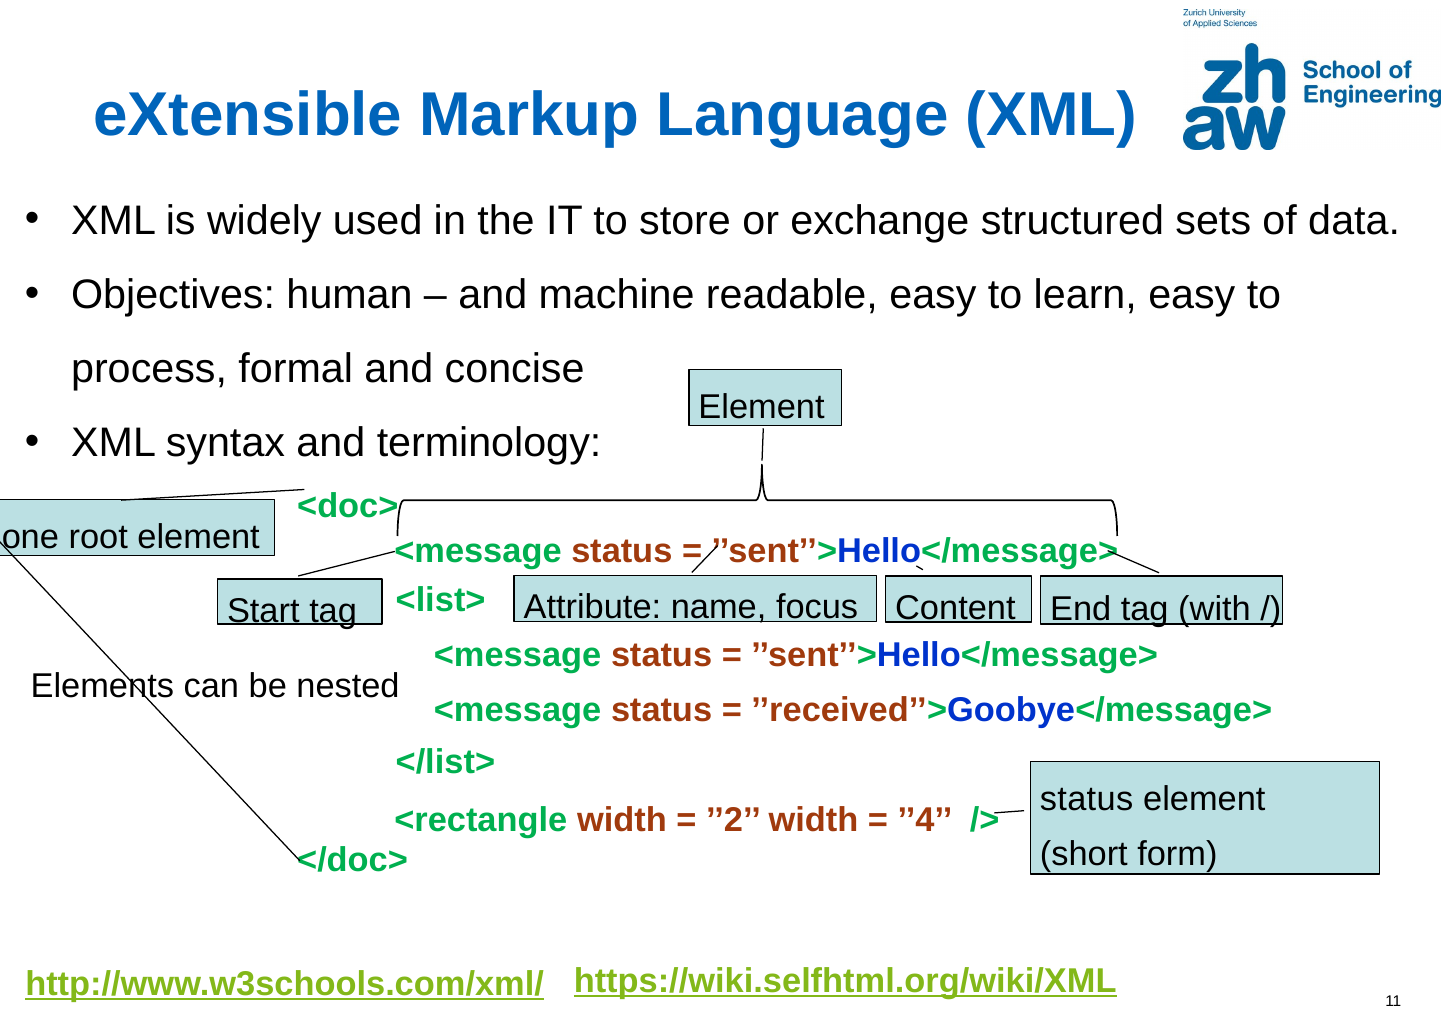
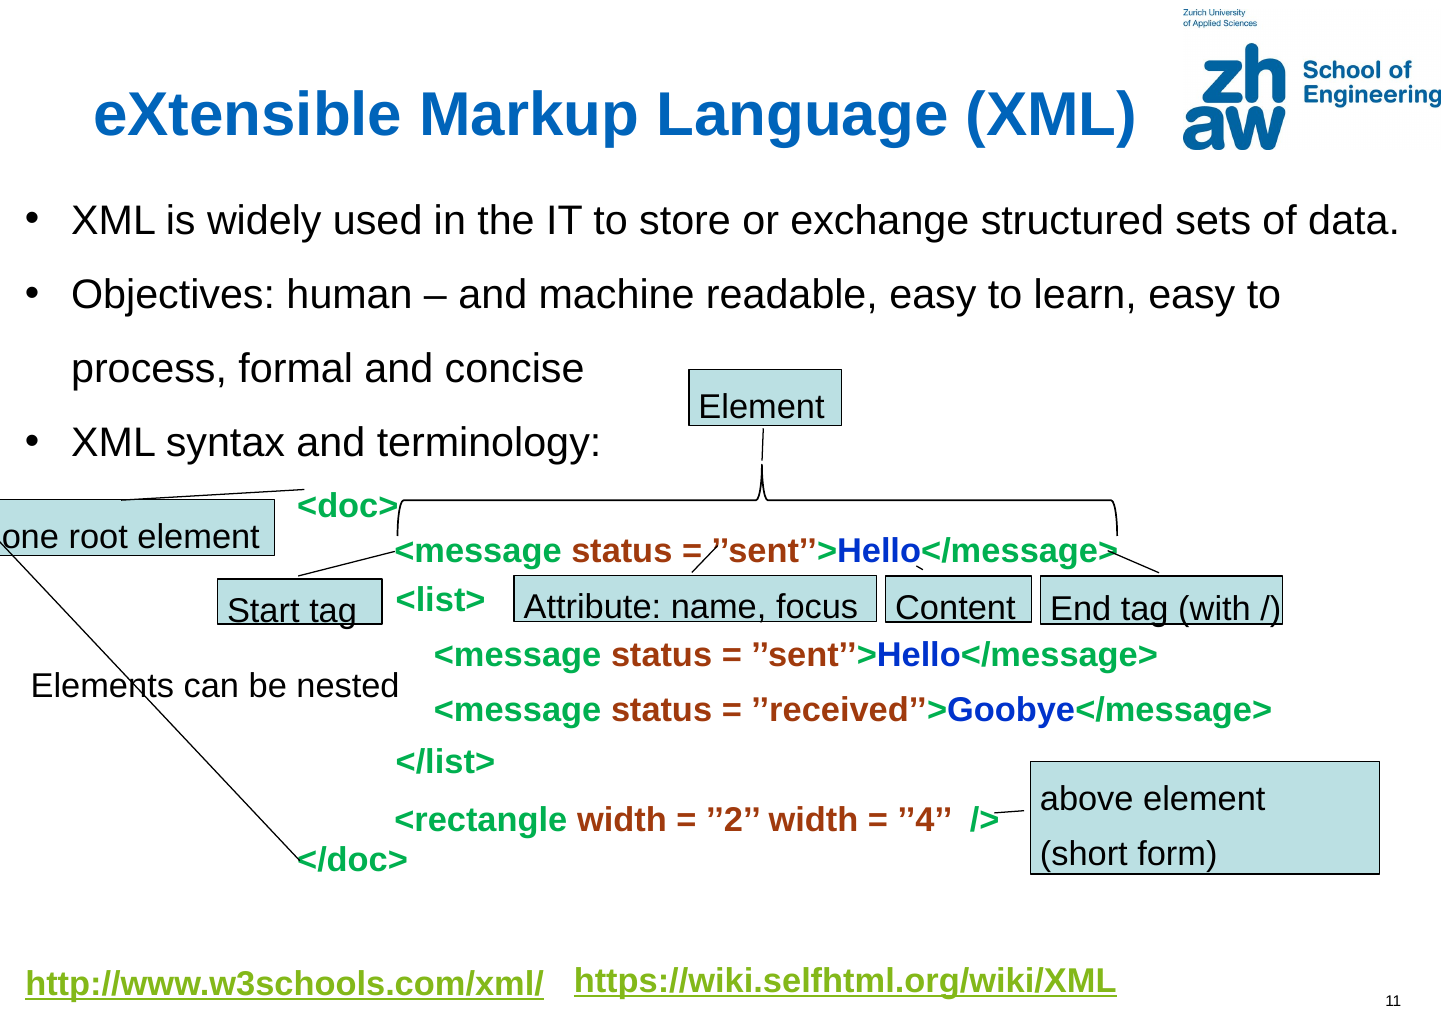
status at (1087, 799): status -> above
